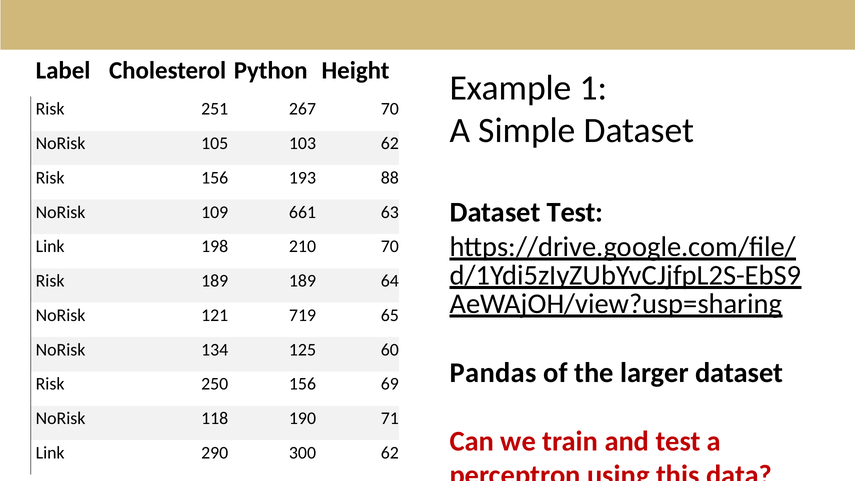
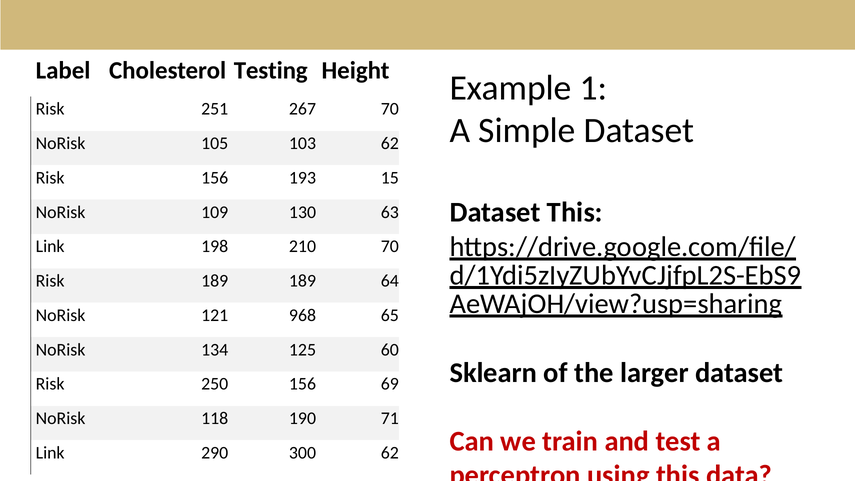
Python: Python -> Testing
88: 88 -> 15
Dataset Test: Test -> This
661: 661 -> 130
719: 719 -> 968
Pandas: Pandas -> Sklearn
